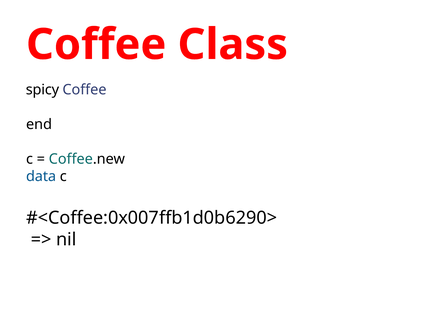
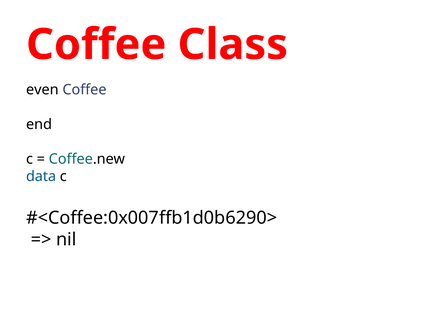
spicy: spicy -> even
